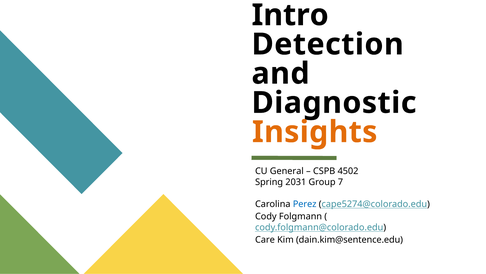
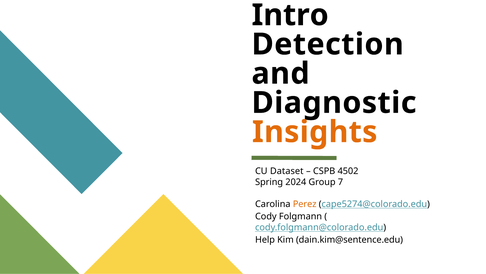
General: General -> Dataset
2031: 2031 -> 2024
Perez colour: blue -> orange
Care: Care -> Help
